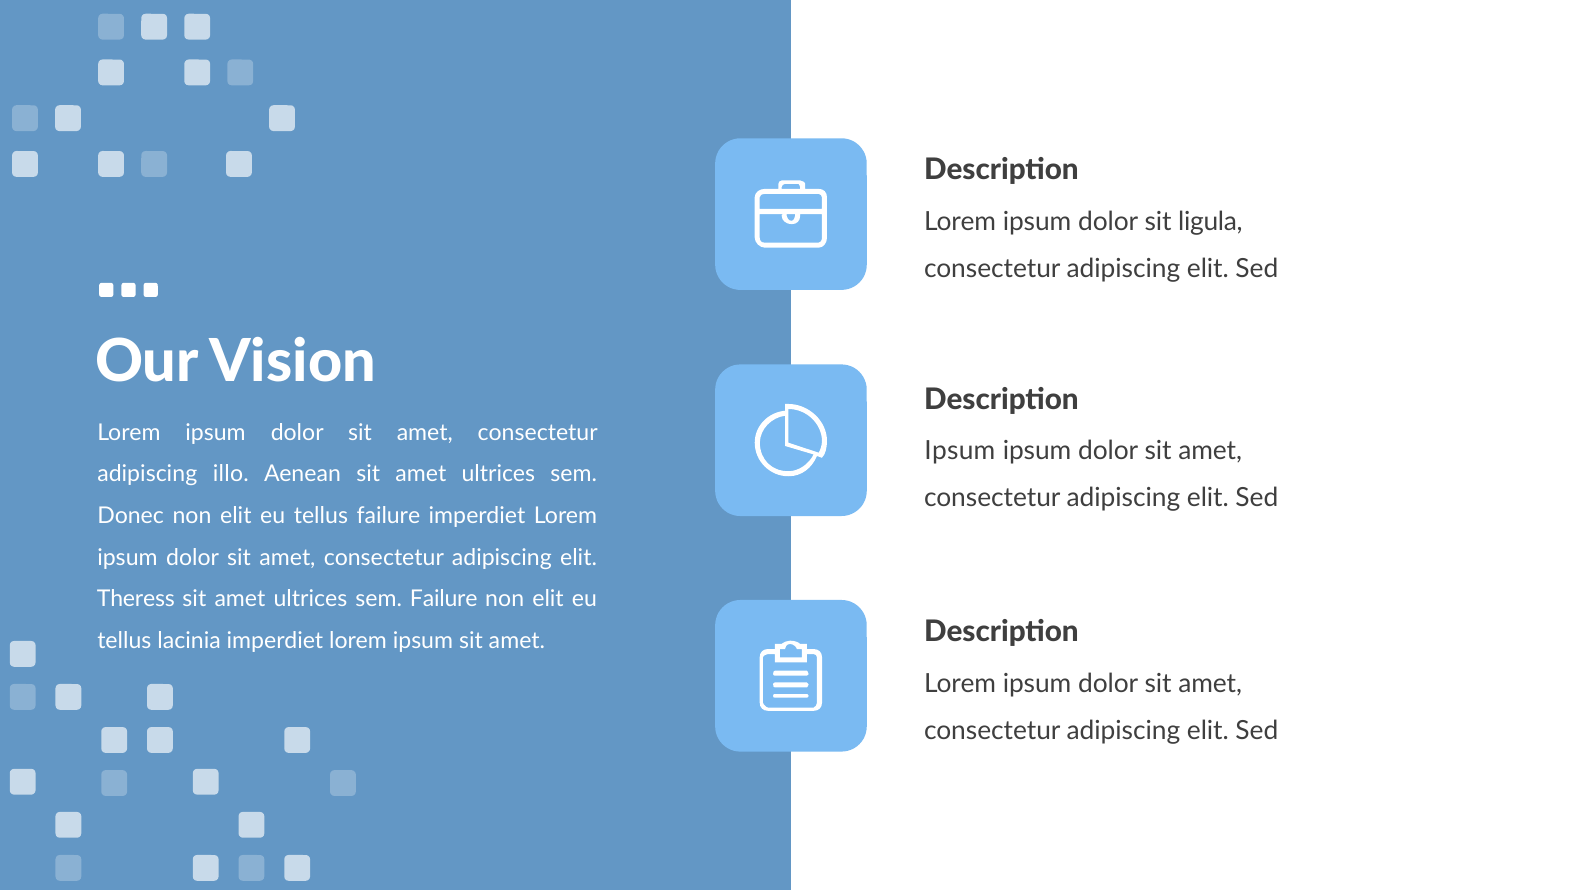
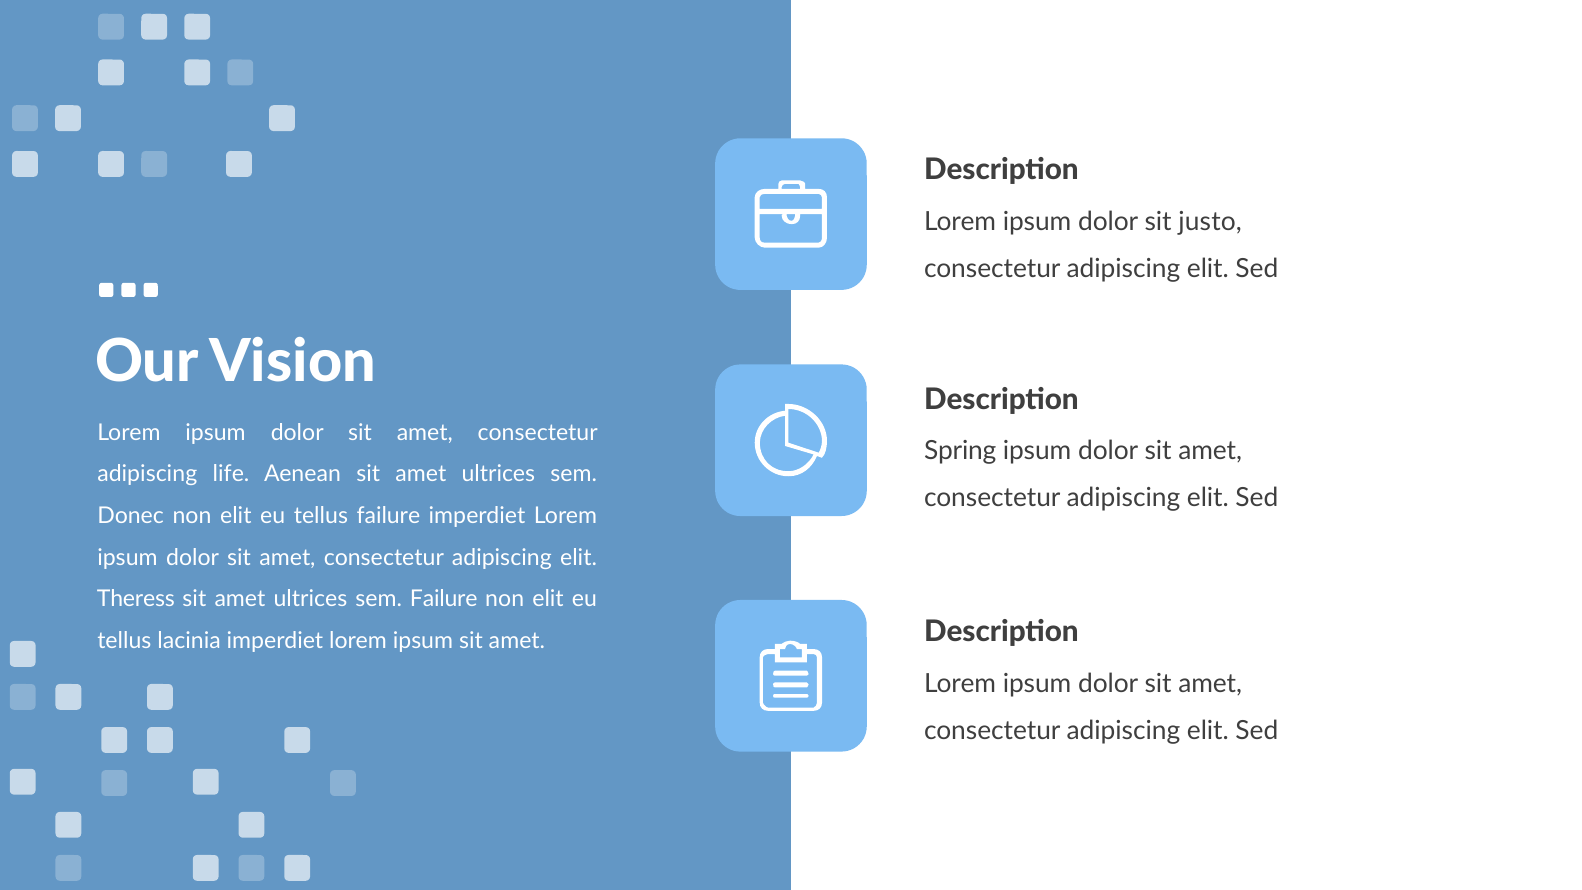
ligula: ligula -> justo
Ipsum at (960, 451): Ipsum -> Spring
illo: illo -> life
